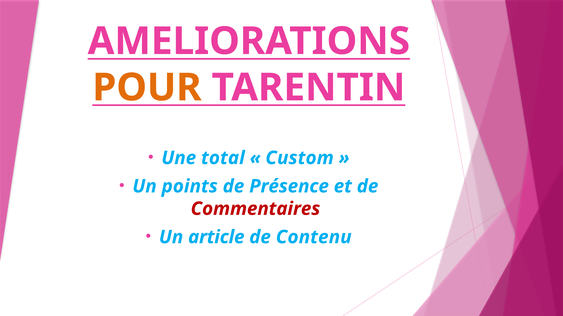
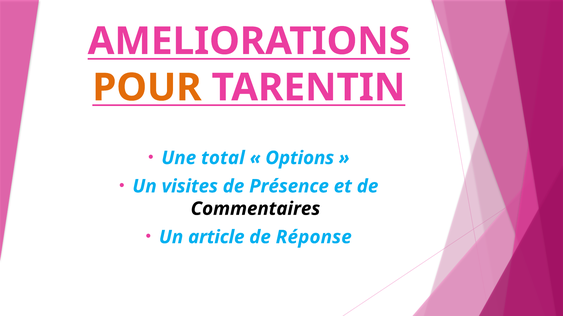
Custom: Custom -> Options
points: points -> visites
Commentaires colour: red -> black
Contenu: Contenu -> Réponse
